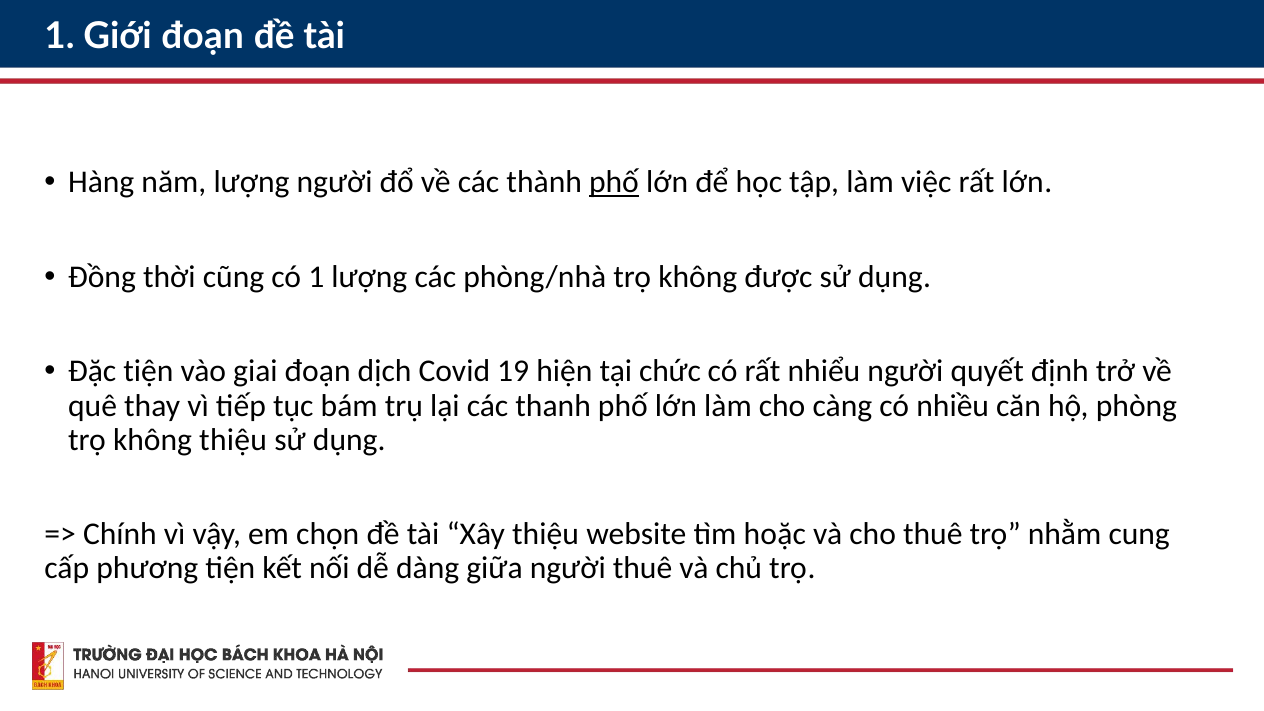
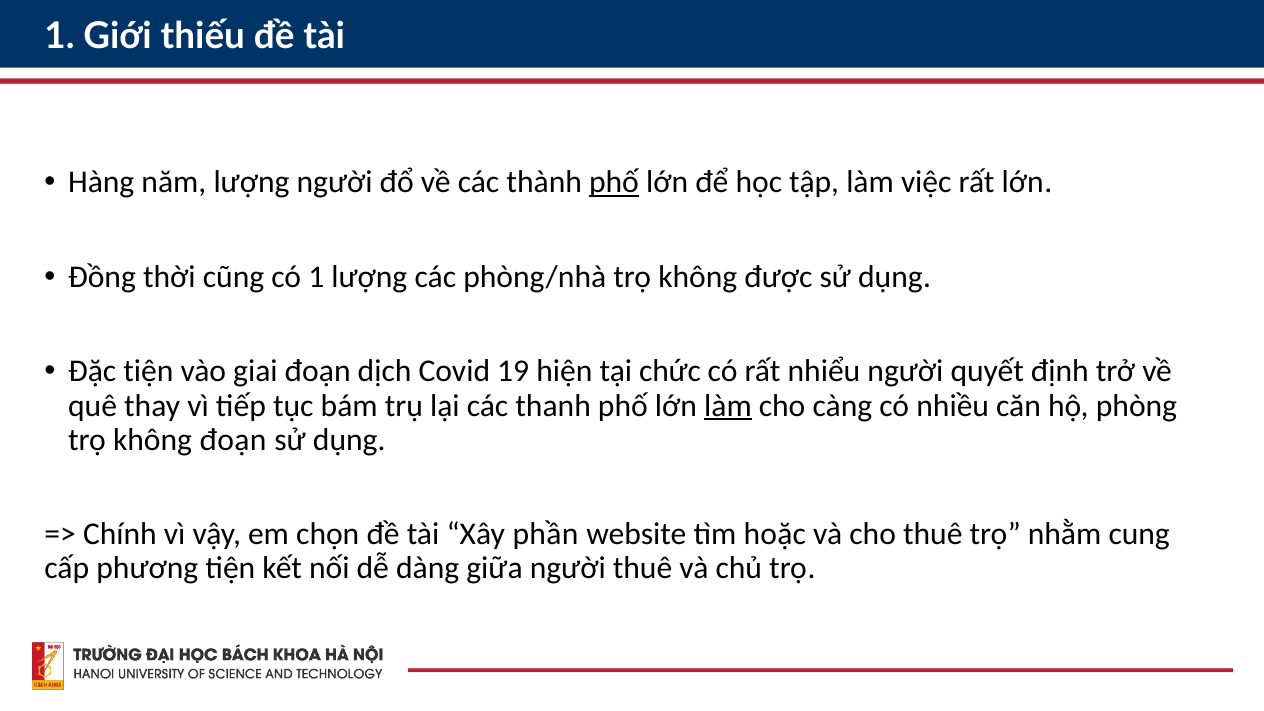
Giới đoạn: đoạn -> thiếu
làm at (728, 406) underline: none -> present
không thiệu: thiệu -> đoạn
Xây thiệu: thiệu -> phần
